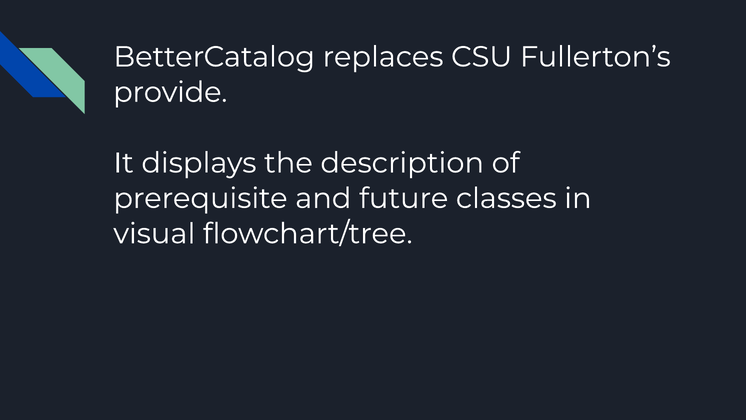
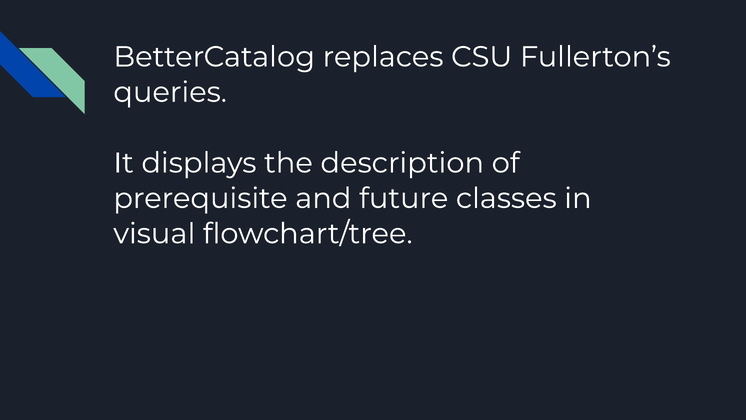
provide: provide -> queries
